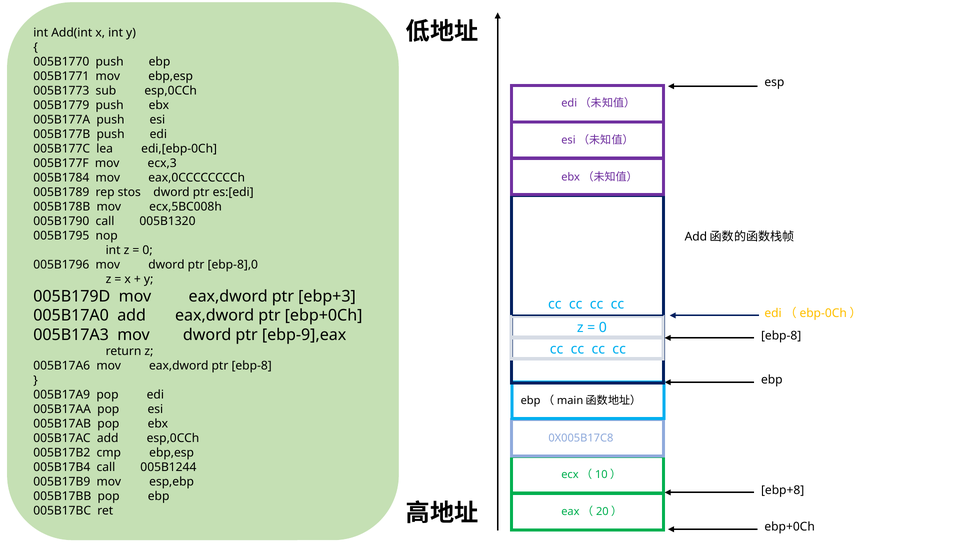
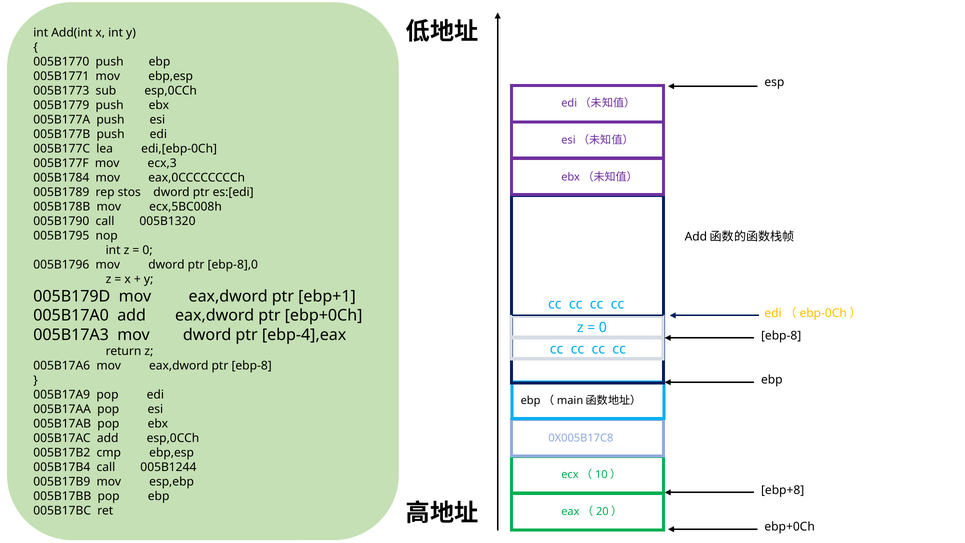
ebp+3: ebp+3 -> ebp+1
ebp-9],eax: ebp-9],eax -> ebp-4],eax
